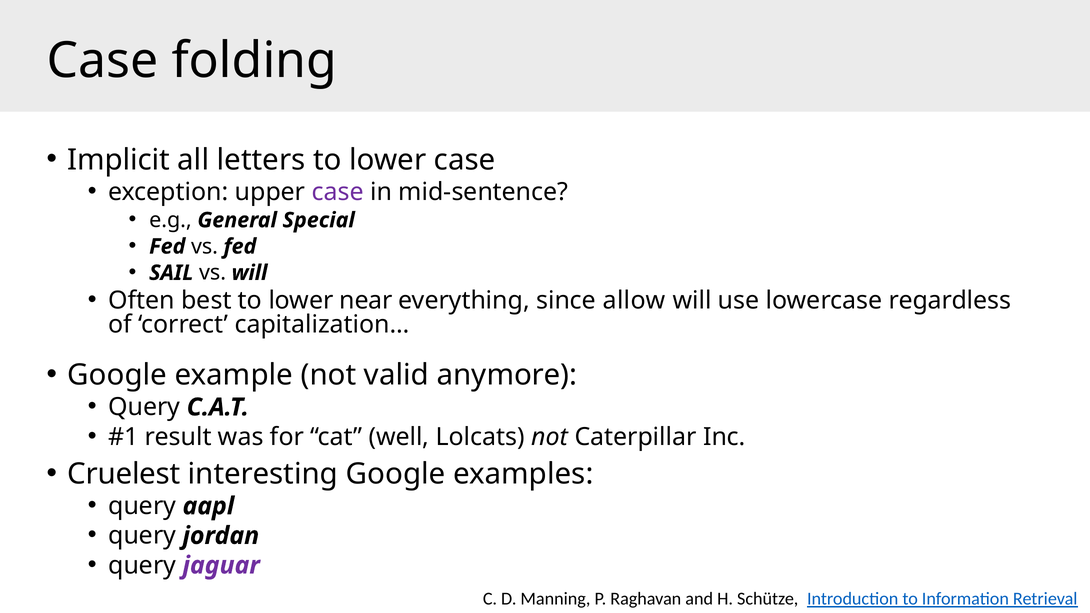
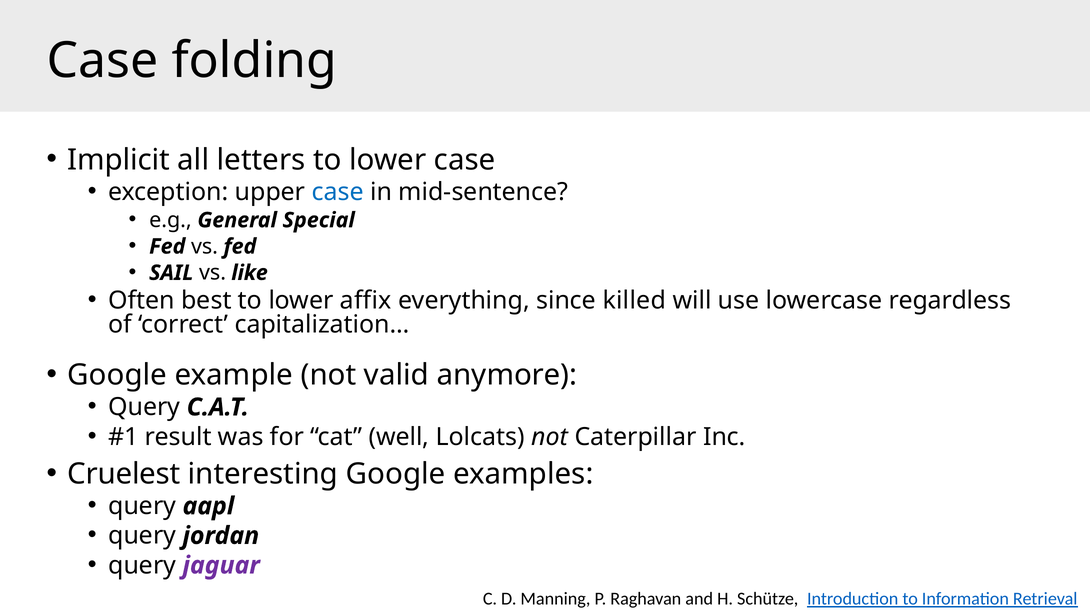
case at (338, 192) colour: purple -> blue
vs will: will -> like
near: near -> affix
allow: allow -> killed
